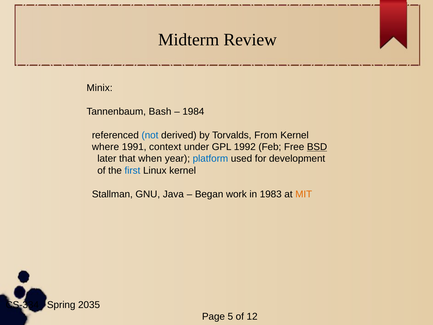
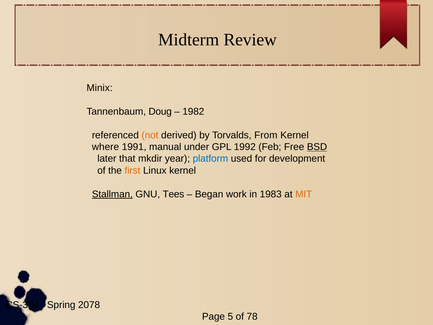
Bash: Bash -> Doug
1984: 1984 -> 1982
not colour: blue -> orange
context: context -> manual
when: when -> mkdir
first colour: blue -> orange
Stallman underline: none -> present
Java: Java -> Tees
2035: 2035 -> 2078
12: 12 -> 78
